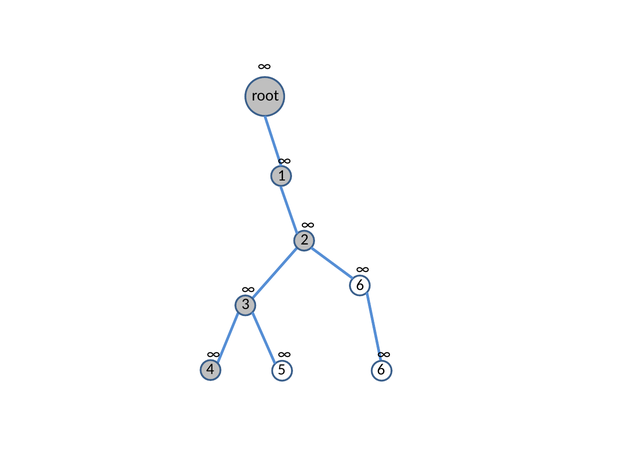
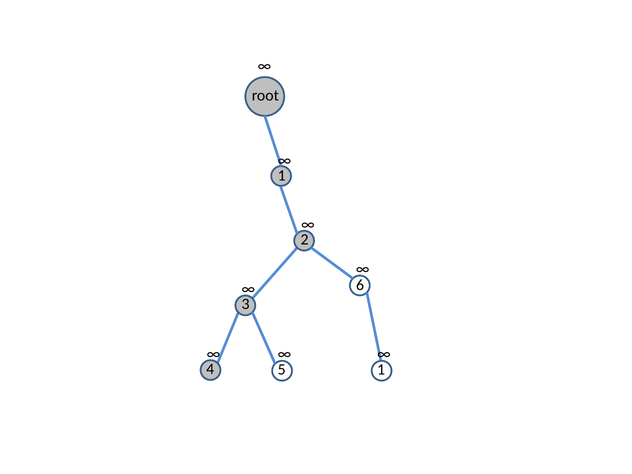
4 6: 6 -> 1
